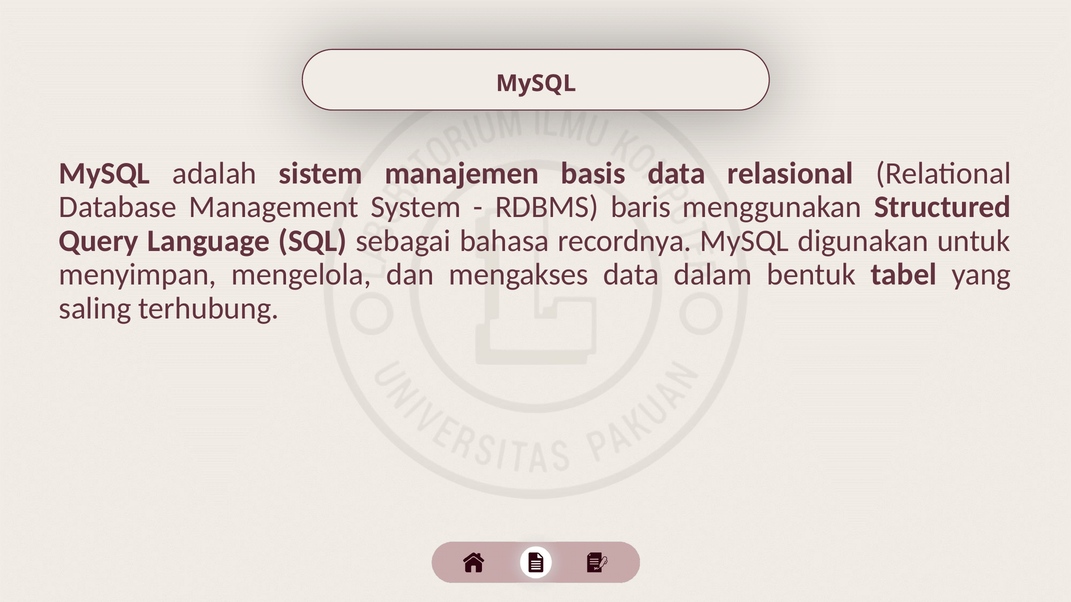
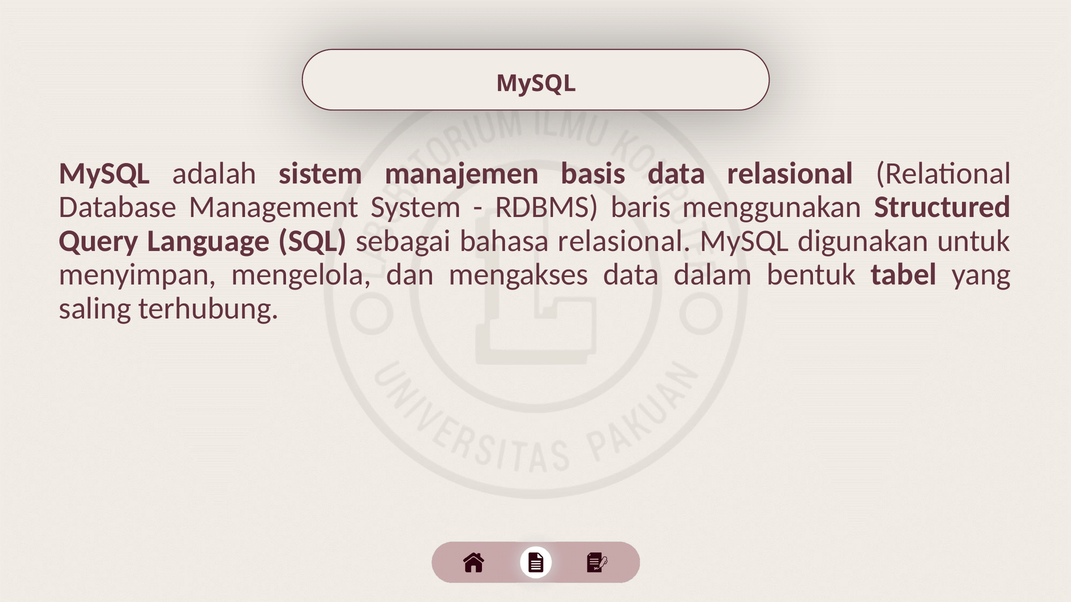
bahasa recordnya: recordnya -> relasional
